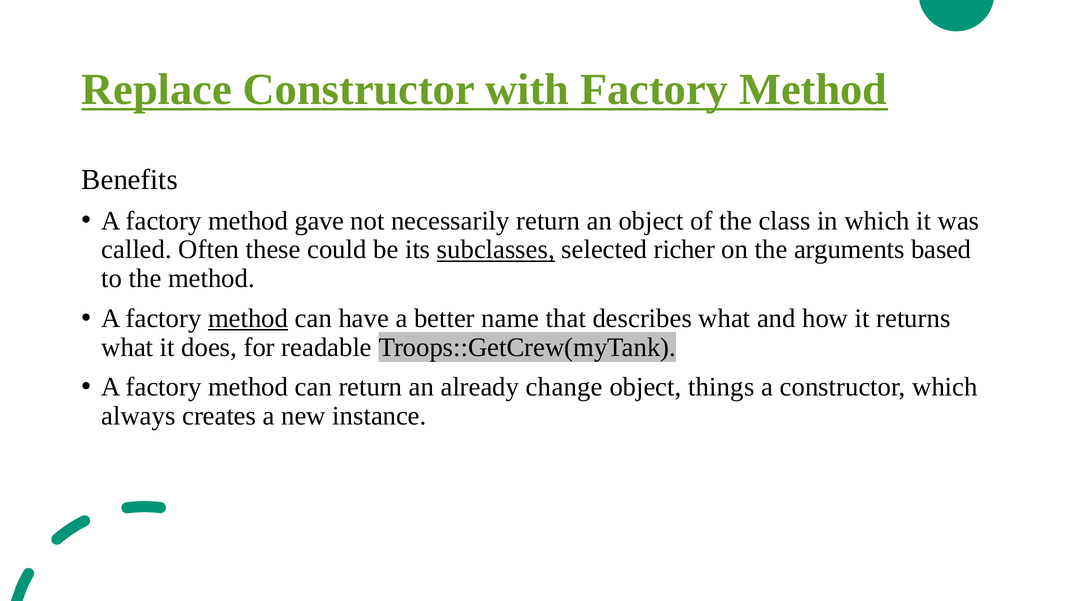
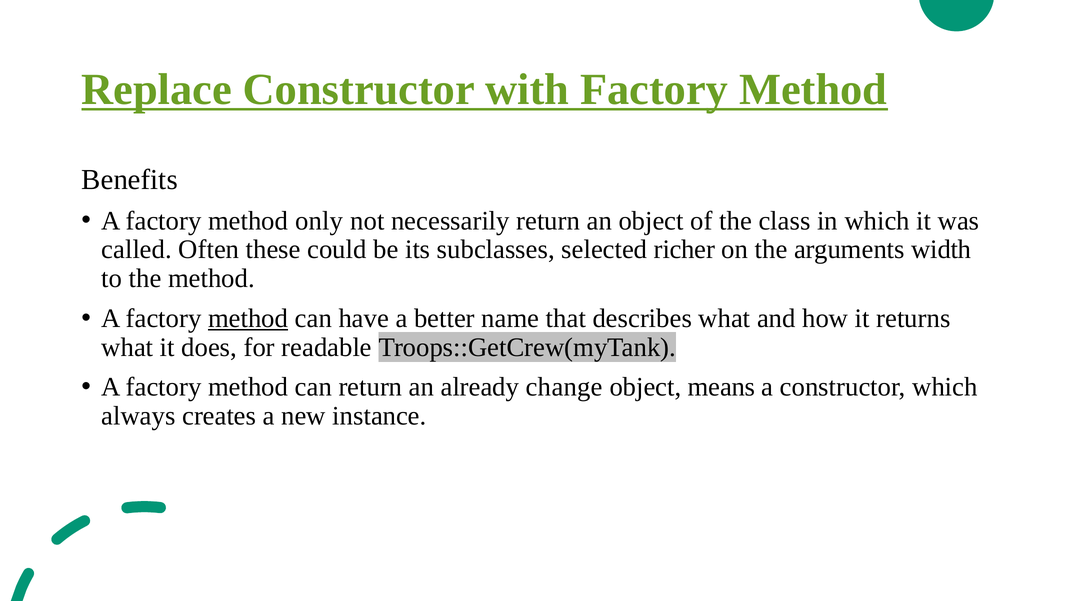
gave: gave -> only
subclasses underline: present -> none
based: based -> width
things: things -> means
